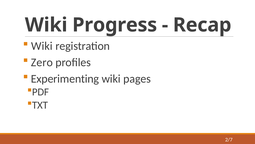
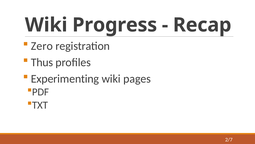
Wiki at (42, 46): Wiki -> Zero
Zero: Zero -> Thus
